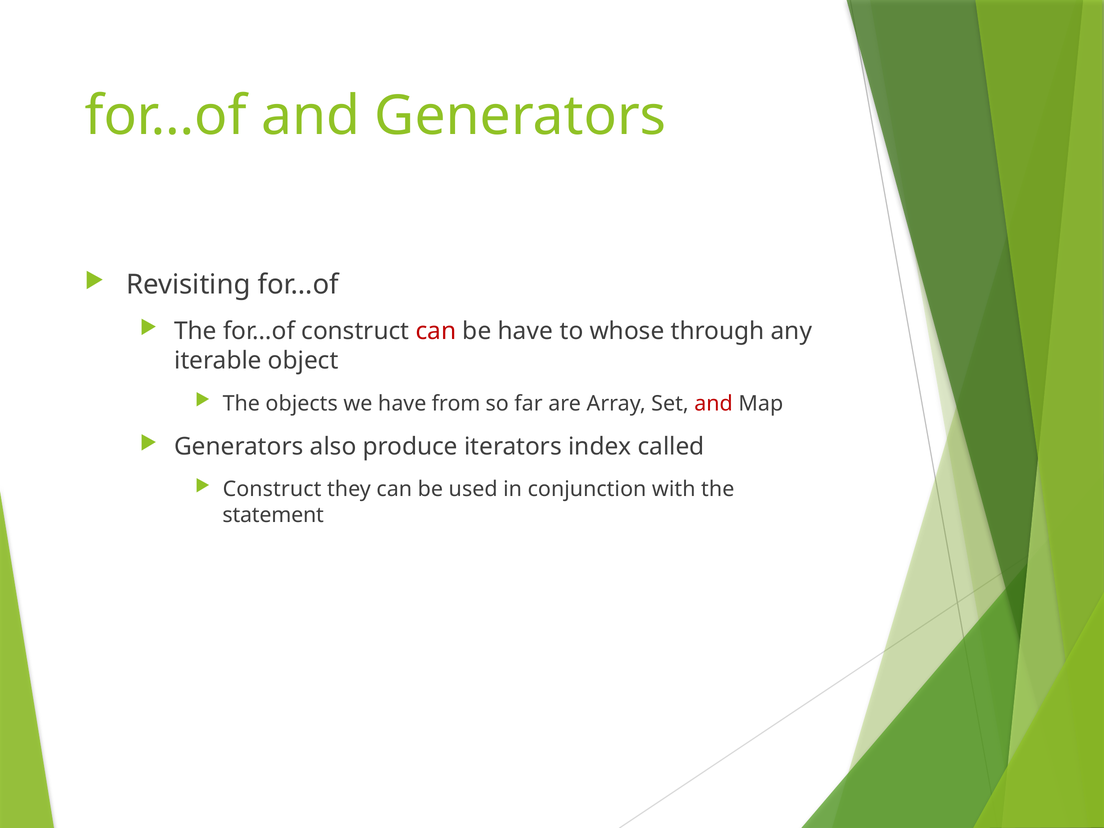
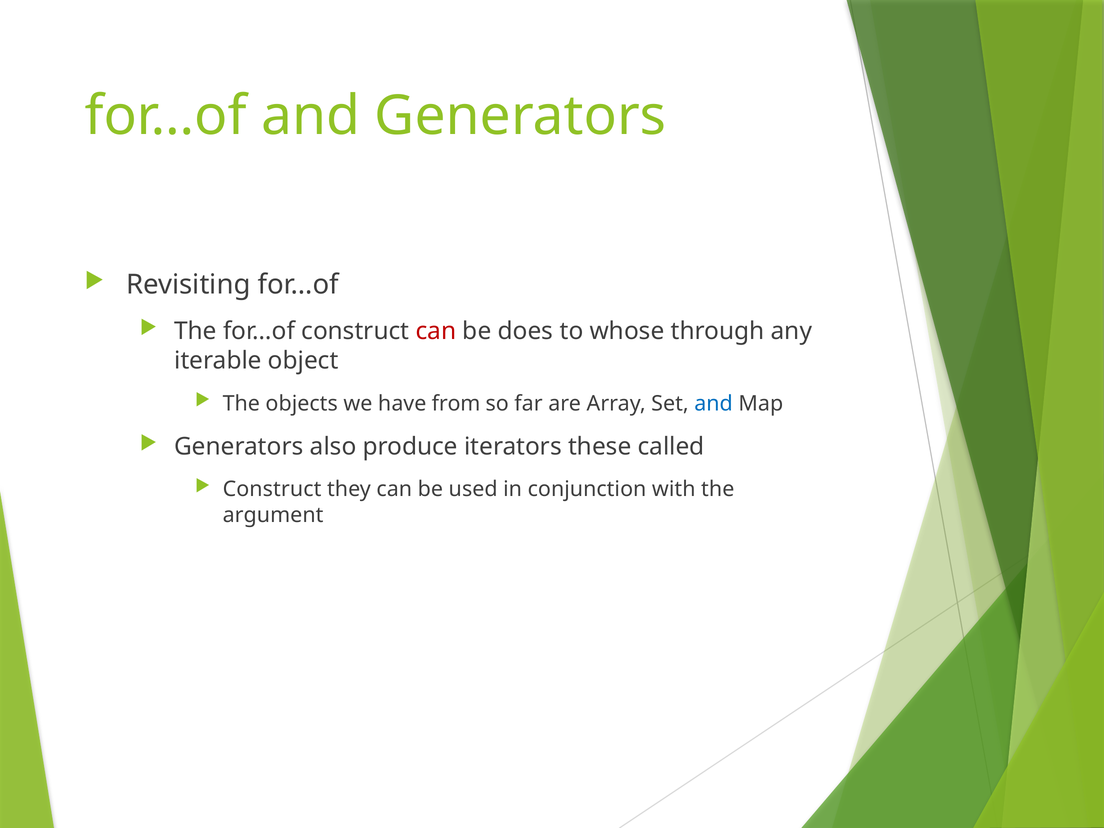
be have: have -> does
and at (714, 403) colour: red -> blue
index: index -> these
statement: statement -> argument
